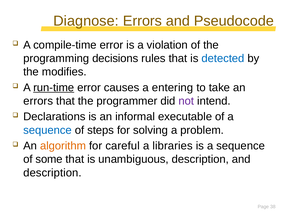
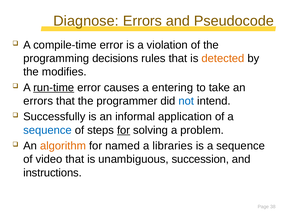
detected colour: blue -> orange
not colour: purple -> blue
Declarations: Declarations -> Successfully
executable: executable -> application
for at (124, 130) underline: none -> present
careful: careful -> named
some: some -> video
unambiguous description: description -> succession
description at (52, 173): description -> instructions
